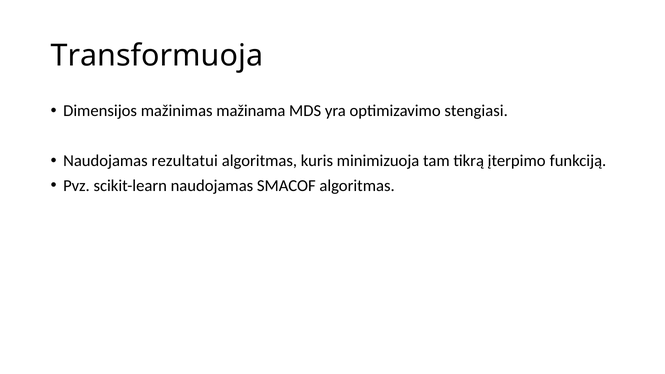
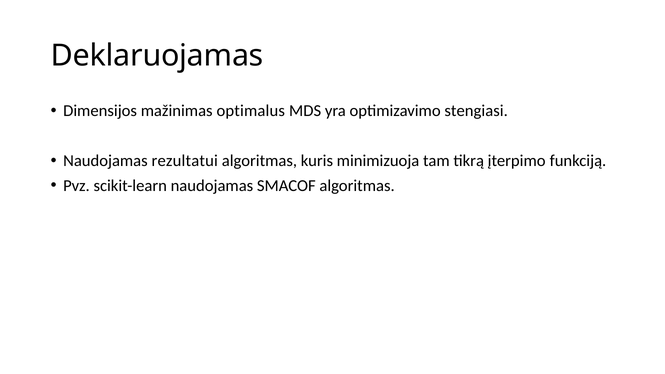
Transformuoja: Transformuoja -> Deklaruojamas
mažinama: mažinama -> optimalus
